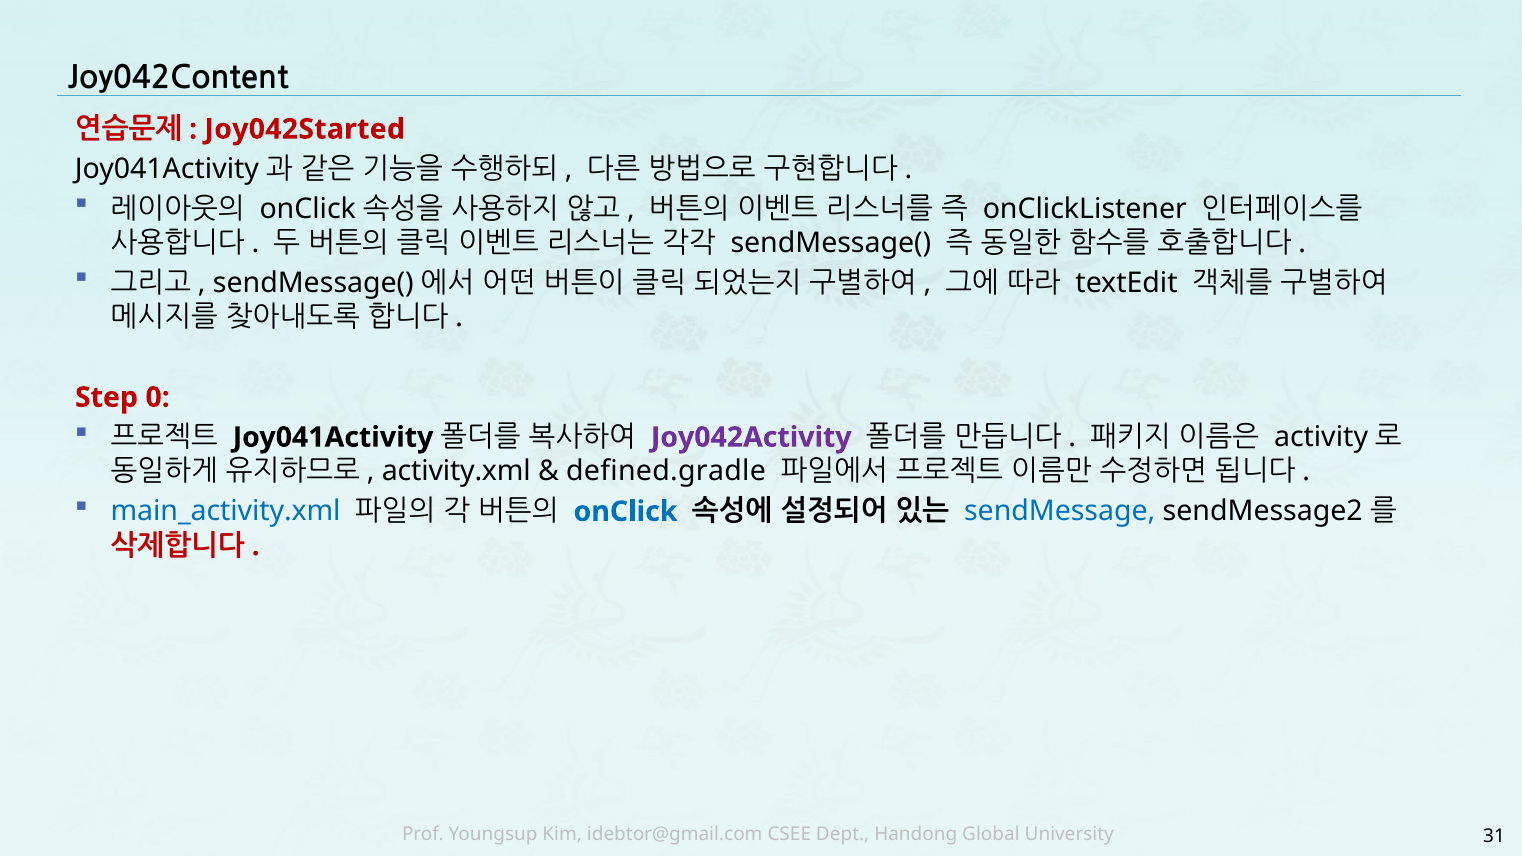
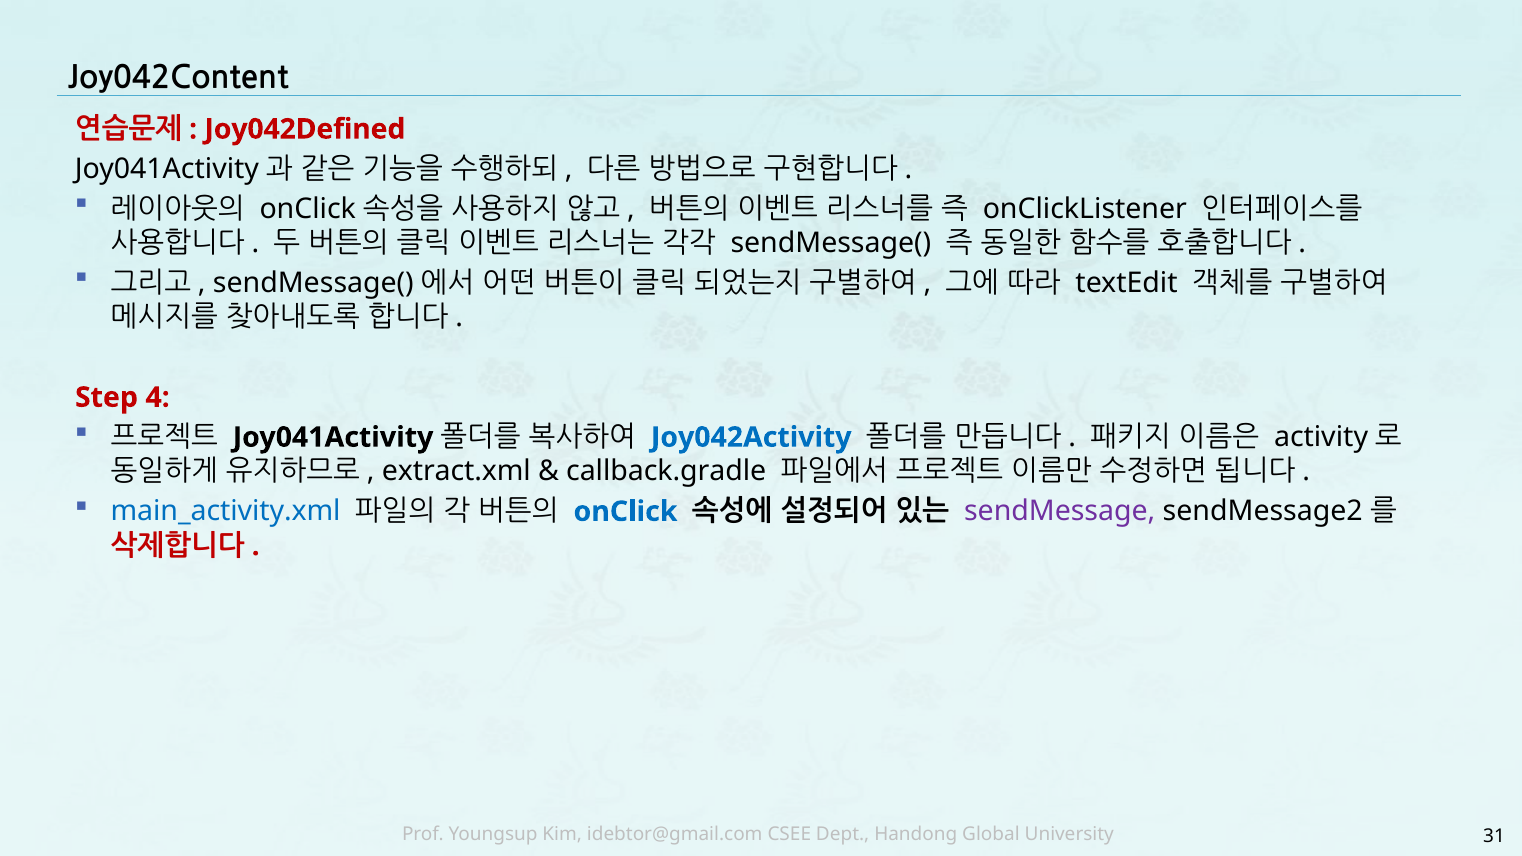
Joy042Started: Joy042Started -> Joy042Defined
0: 0 -> 4
Joy042Activity colour: purple -> blue
activity.xml: activity.xml -> extract.xml
defined.gradle: defined.gradle -> callback.gradle
sendMessage colour: blue -> purple
